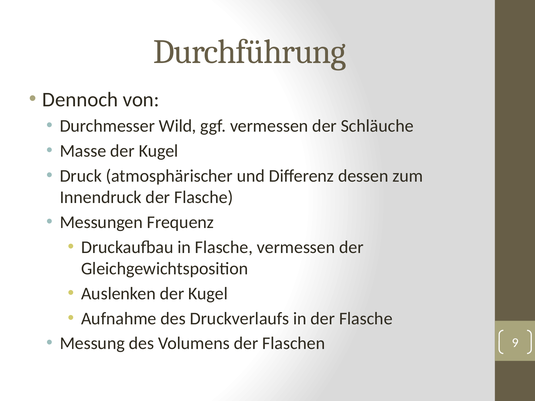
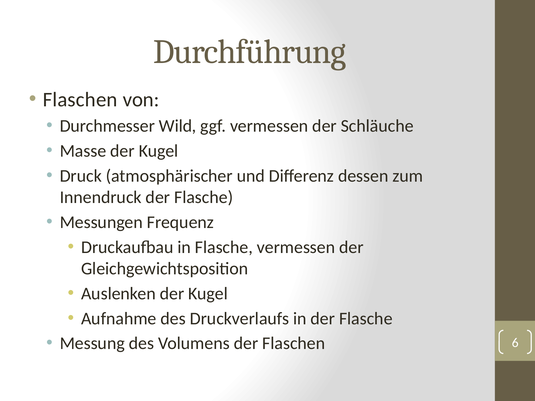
Dennoch at (80, 100): Dennoch -> Flaschen
9: 9 -> 6
